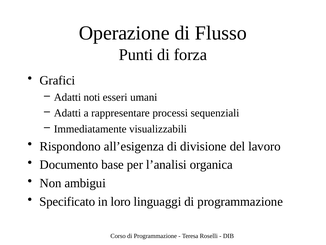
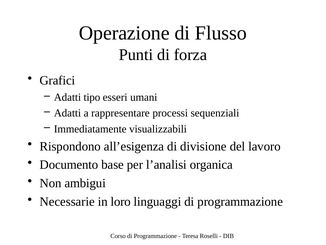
noti: noti -> tipo
Specificato: Specificato -> Necessarie
